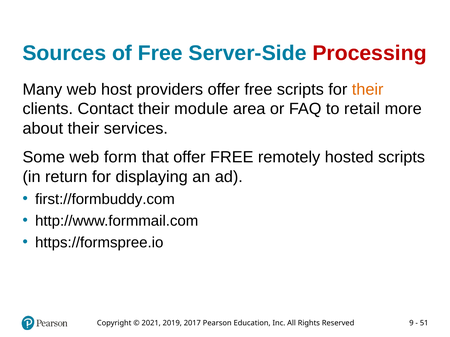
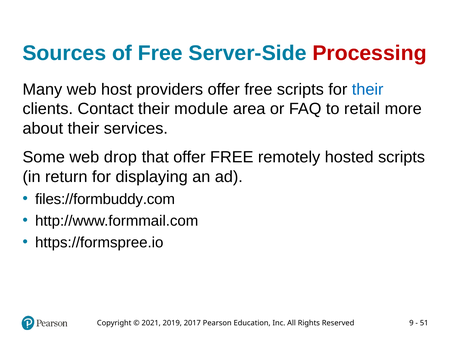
their at (368, 90) colour: orange -> blue
form: form -> drop
first://formbuddy.com: first://formbuddy.com -> files://formbuddy.com
